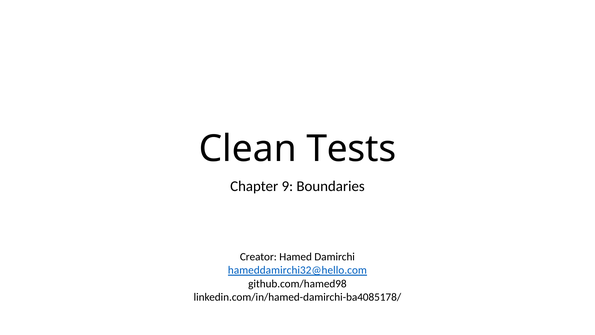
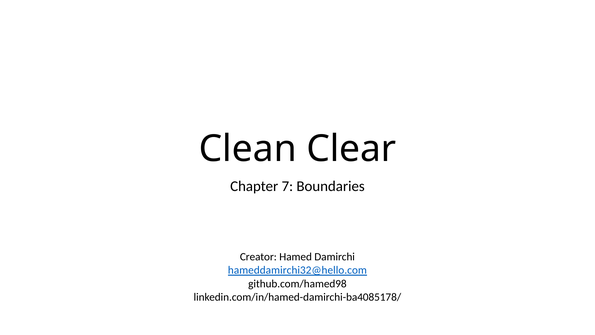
Tests: Tests -> Clear
9: 9 -> 7
